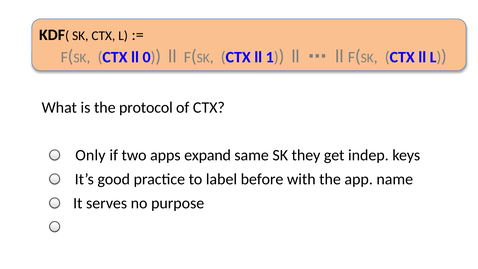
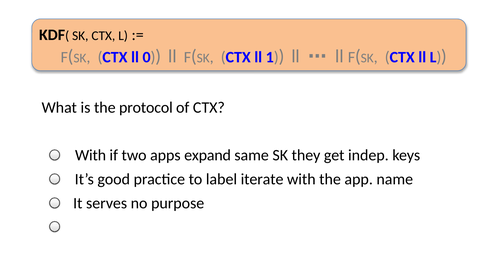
Only at (90, 155): Only -> With
before: before -> iterate
